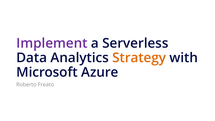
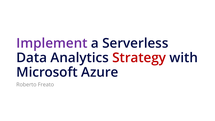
Strategy colour: orange -> red
